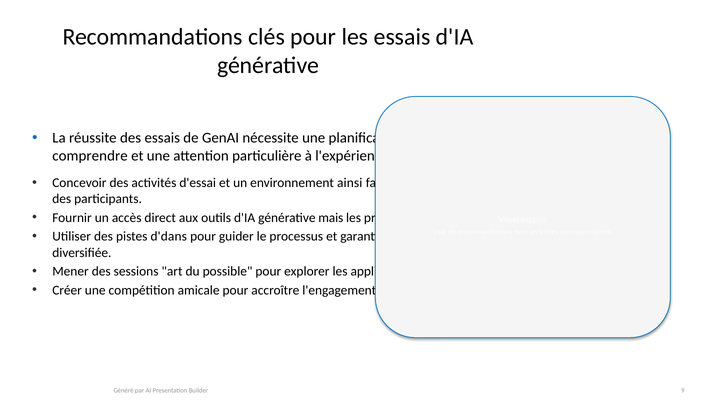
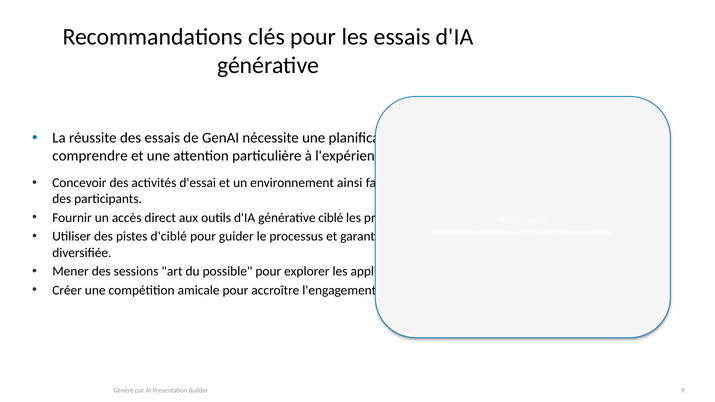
mais: mais -> ciblé
d'dans: d'dans -> d'ciblé
